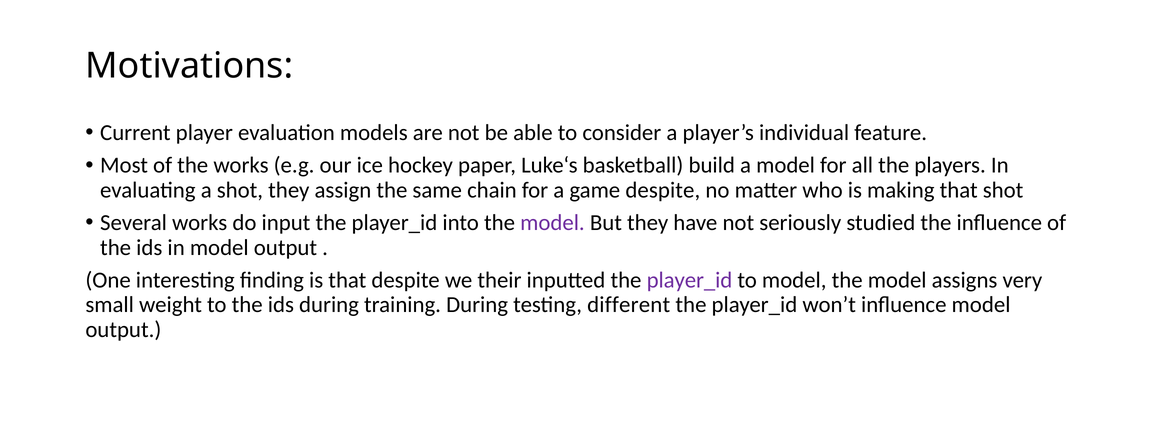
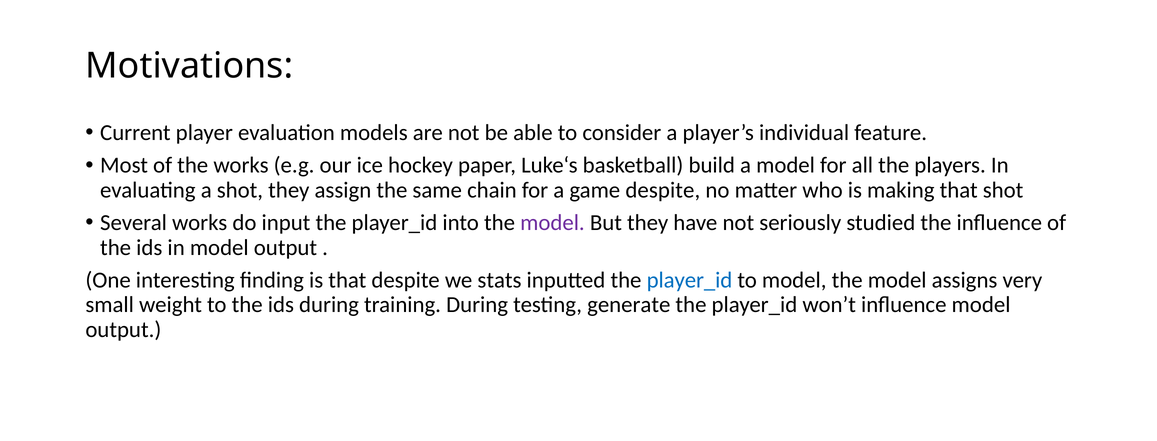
their: their -> stats
player_id at (689, 280) colour: purple -> blue
different: different -> generate
